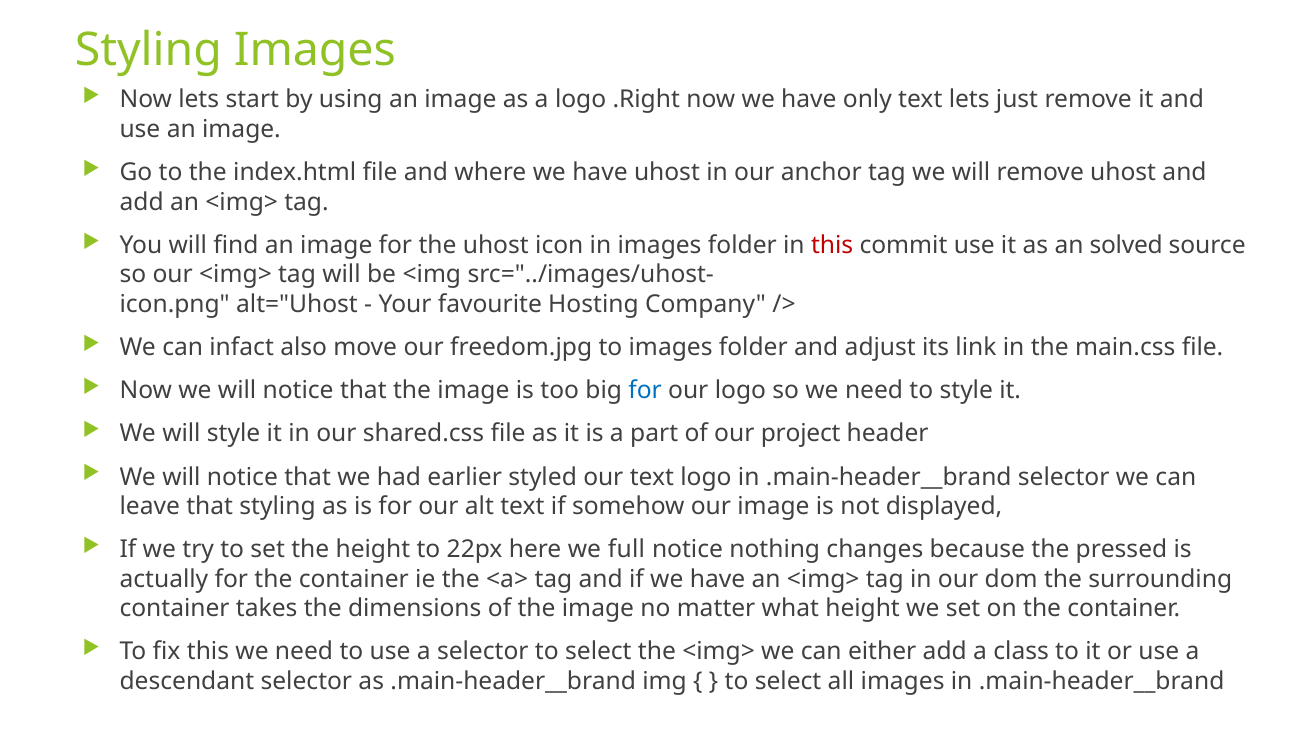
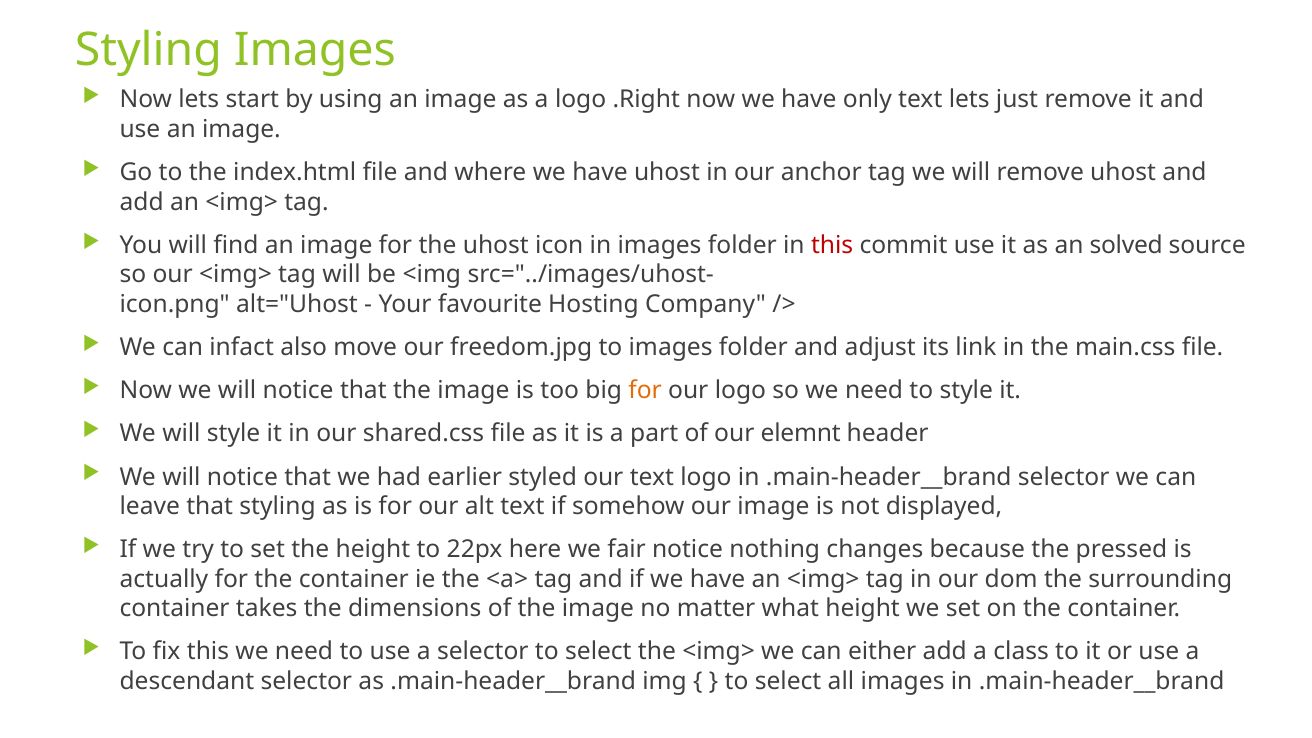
for at (645, 391) colour: blue -> orange
project: project -> elemnt
full: full -> fair
